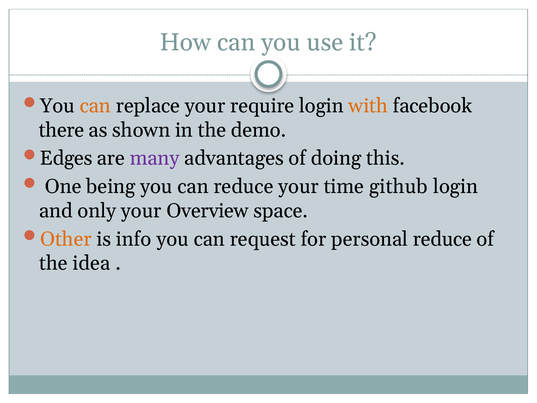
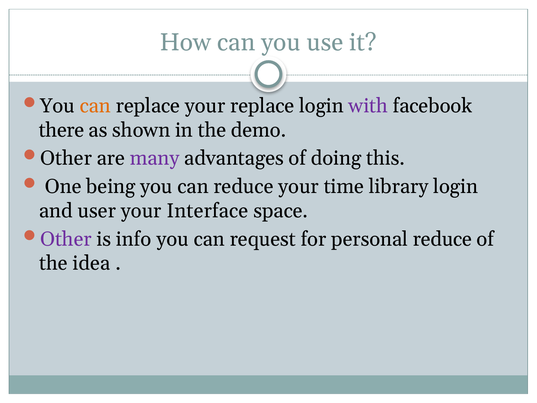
your require: require -> replace
with colour: orange -> purple
Edges at (66, 158): Edges -> Other
github: github -> library
only: only -> user
Overview: Overview -> Interface
Other at (66, 239) colour: orange -> purple
